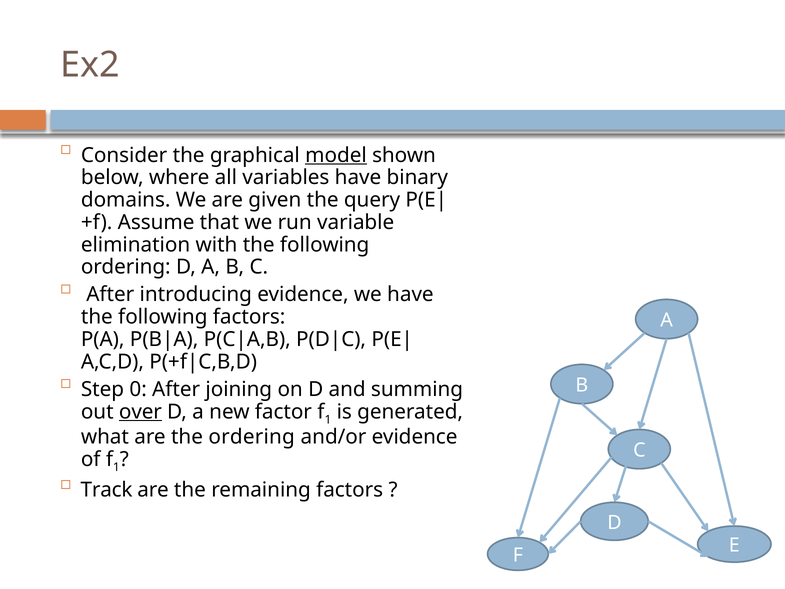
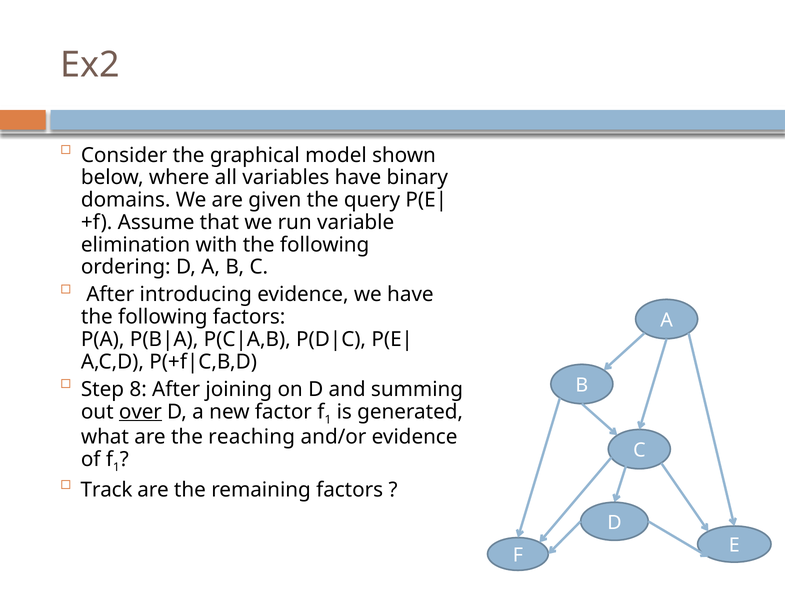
model underline: present -> none
0: 0 -> 8
the ordering: ordering -> reaching
